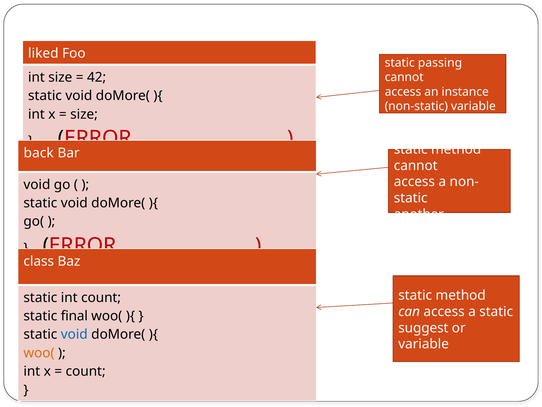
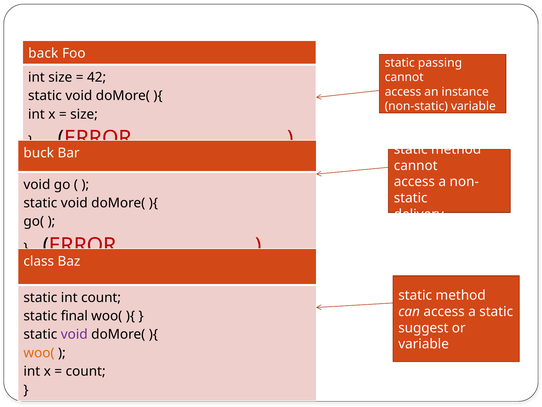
liked: liked -> back
back: back -> buck
another: another -> delivery
void at (74, 334) colour: blue -> purple
